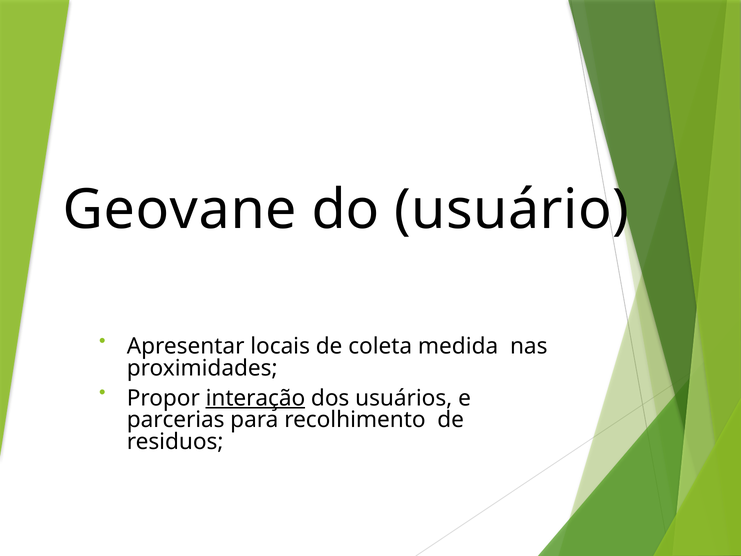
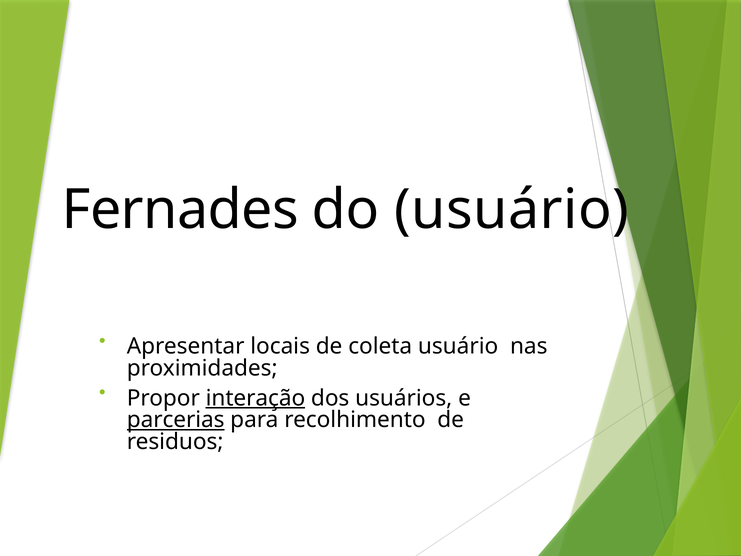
Geovane: Geovane -> Fernades
coleta medida: medida -> usuário
parcerias underline: none -> present
